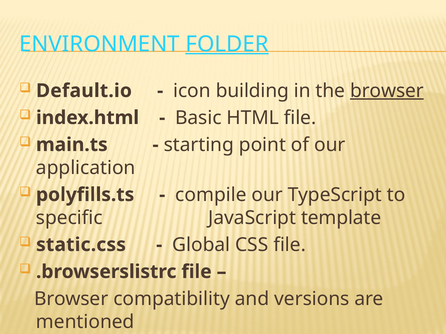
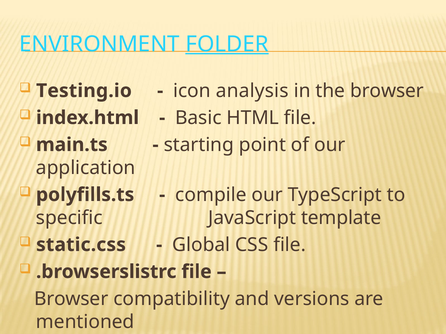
Default.io: Default.io -> Testing.io
building: building -> analysis
browser at (387, 91) underline: present -> none
